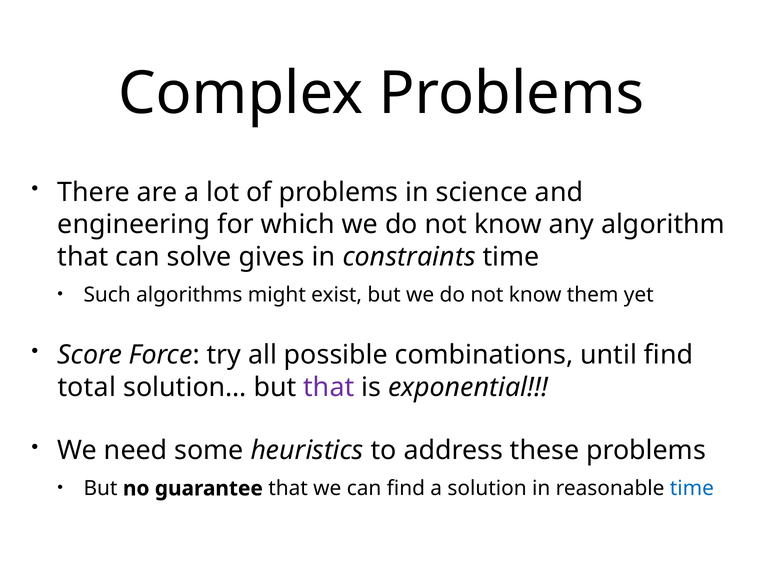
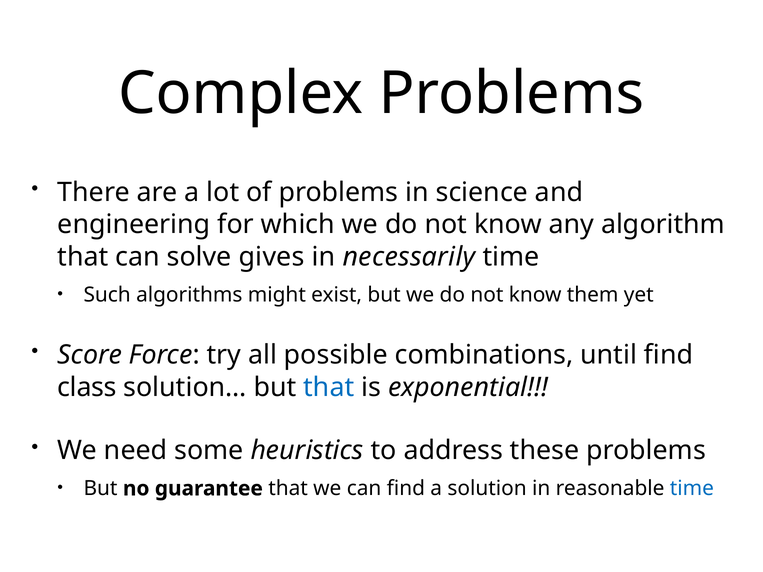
constraints: constraints -> necessarily
total: total -> class
that at (329, 387) colour: purple -> blue
